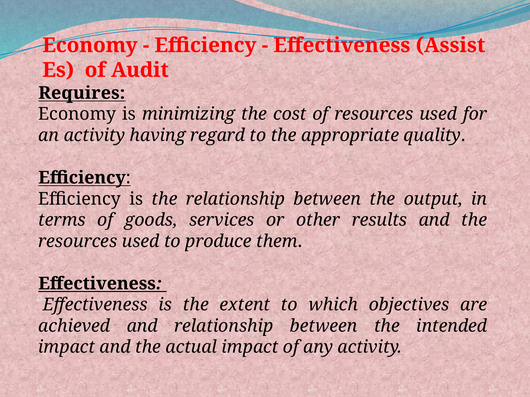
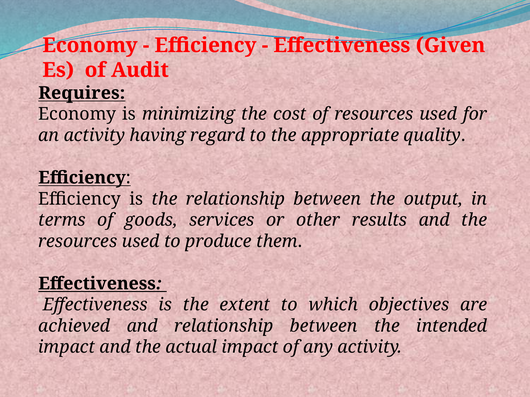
Assist: Assist -> Given
